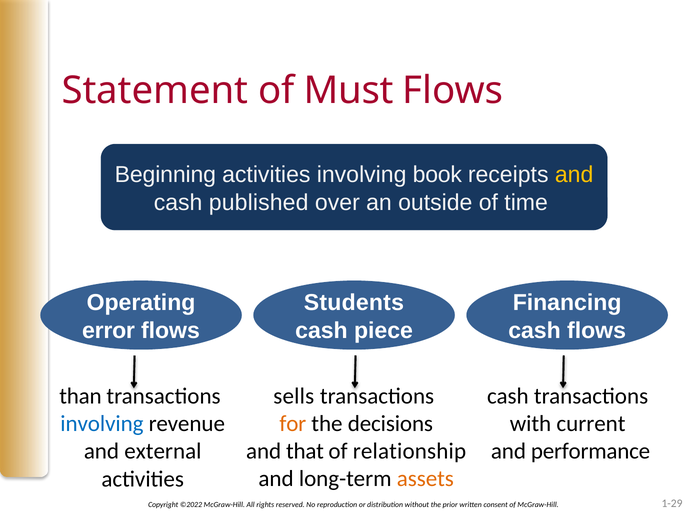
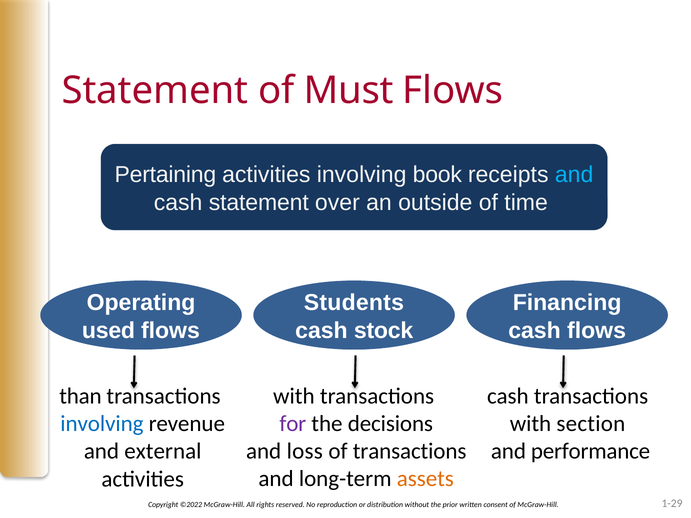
Beginning: Beginning -> Pertaining
and at (574, 175) colour: yellow -> light blue
cash published: published -> statement
error: error -> used
piece: piece -> stock
sells at (294, 396): sells -> with
for colour: orange -> purple
current: current -> section
that: that -> loss
of relationship: relationship -> transactions
